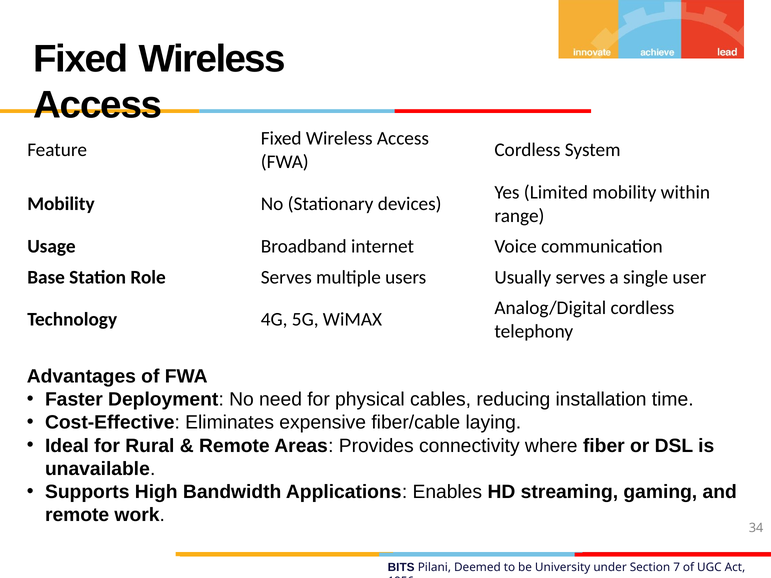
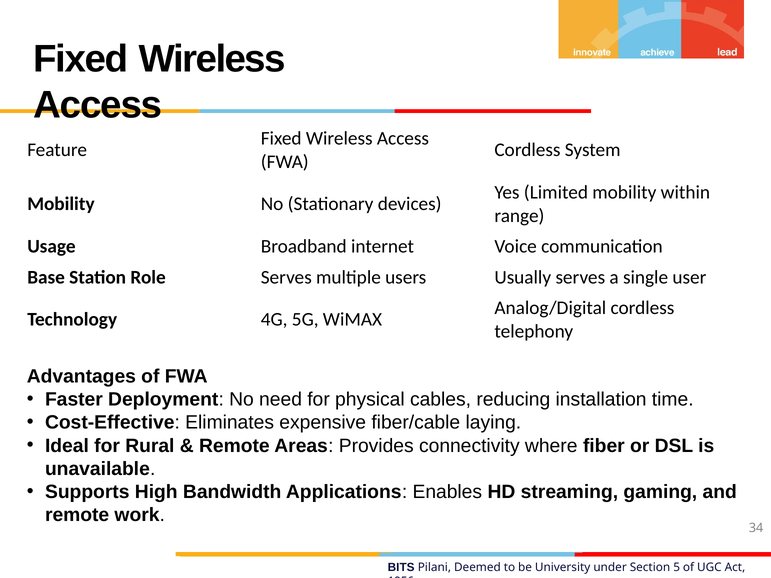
7: 7 -> 5
